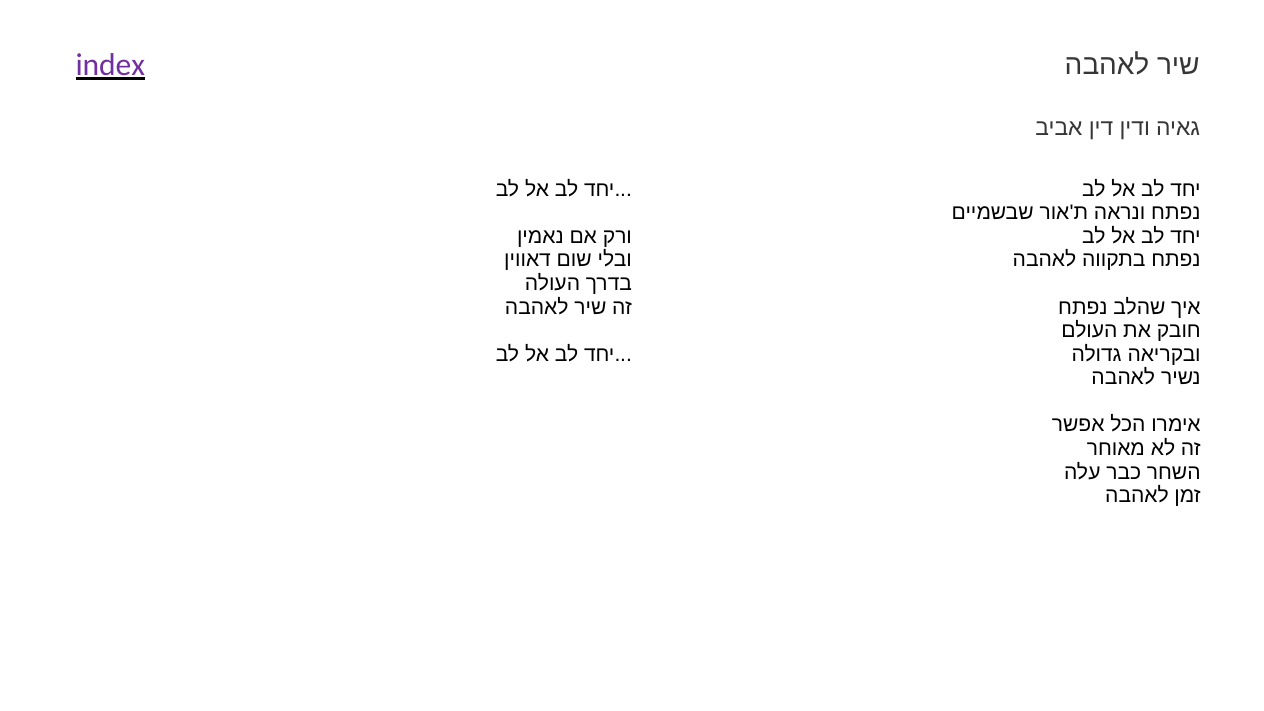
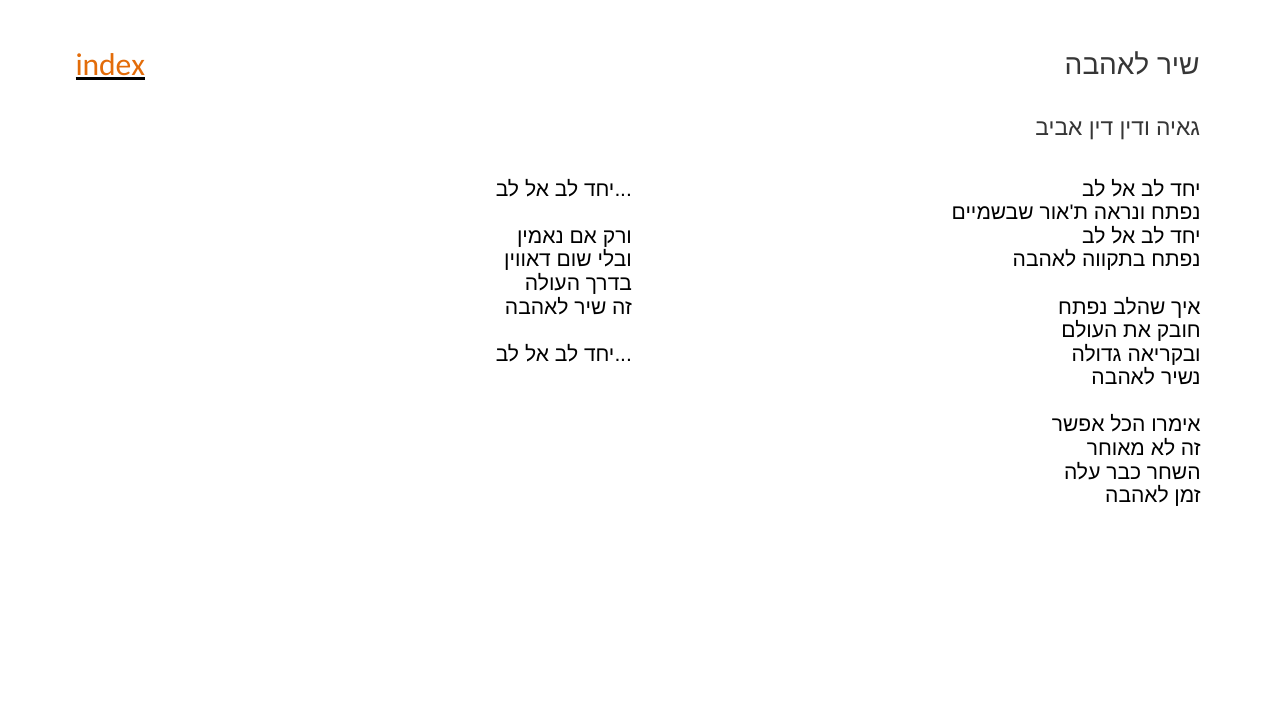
index colour: purple -> orange
